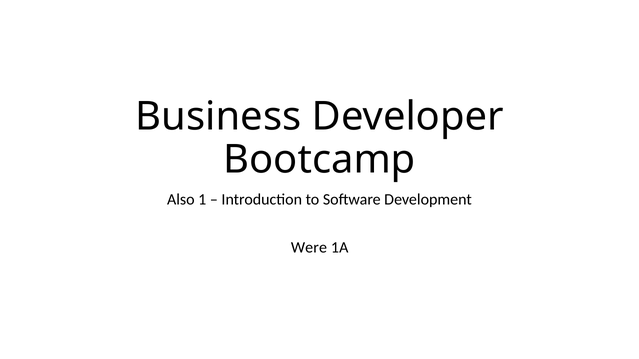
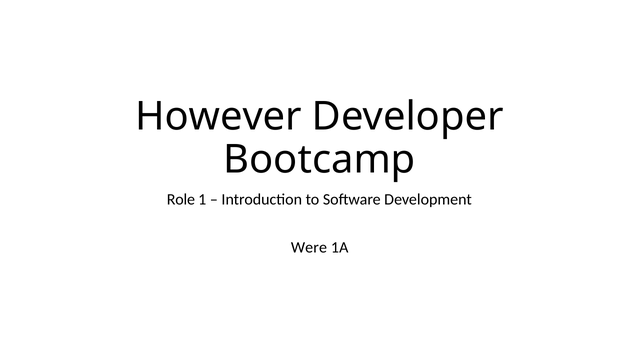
Business: Business -> However
Also: Also -> Role
